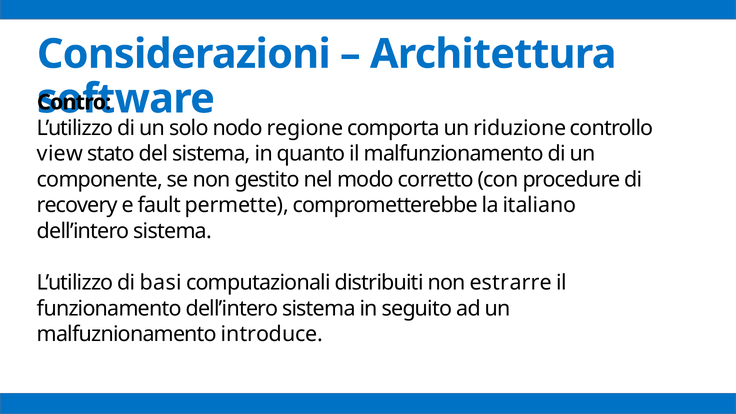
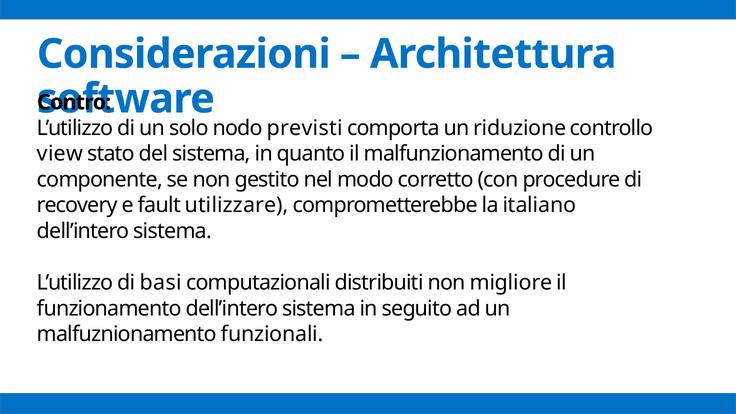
regione: regione -> previsti
permette: permette -> utilizzare
estrarre: estrarre -> migliore
introduce: introduce -> funzionali
